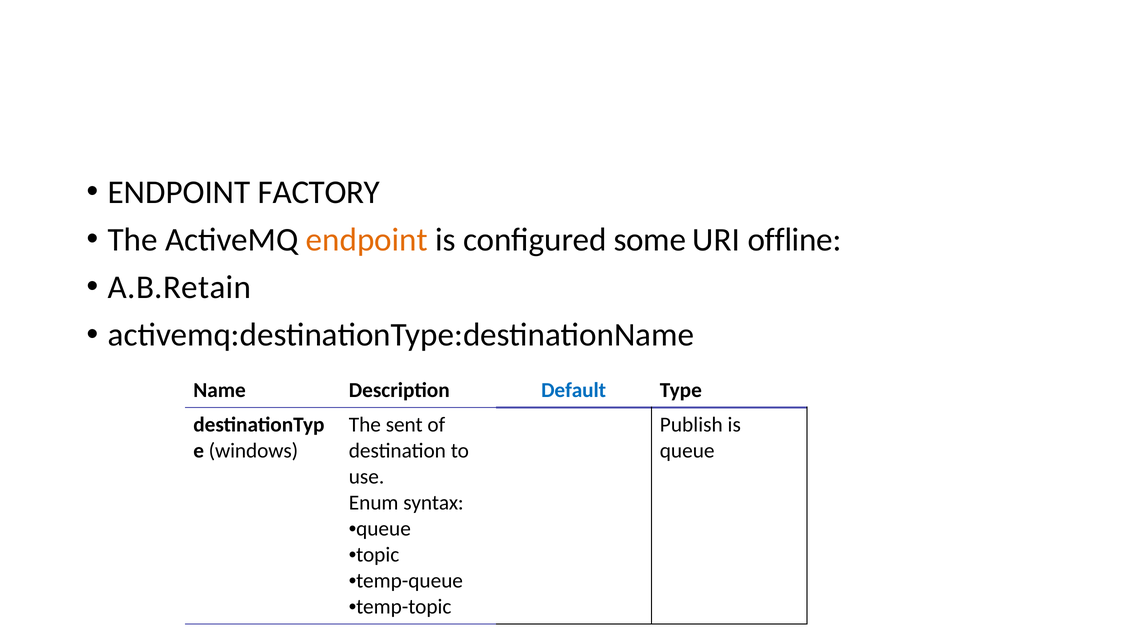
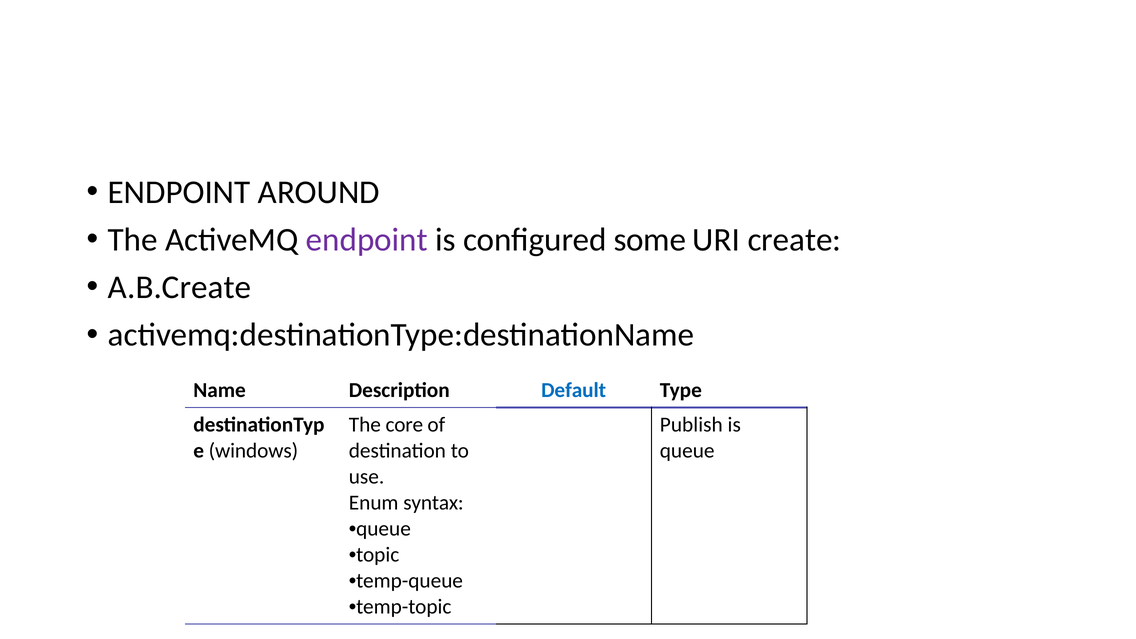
FACTORY: FACTORY -> AROUND
endpoint at (367, 240) colour: orange -> purple
offline: offline -> create
A.B.Retain: A.B.Retain -> A.B.Create
sent: sent -> core
